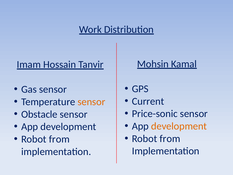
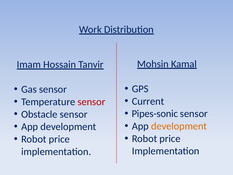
sensor at (91, 102) colour: orange -> red
Price-sonic: Price-sonic -> Pipes-sonic
from at (170, 138): from -> price
from at (59, 139): from -> price
